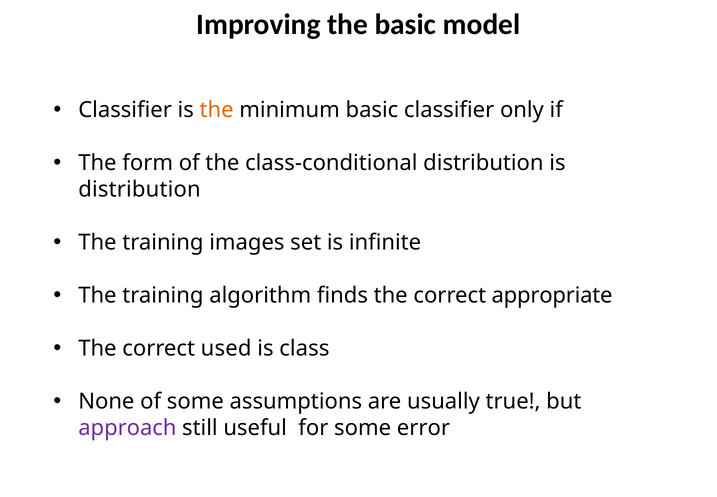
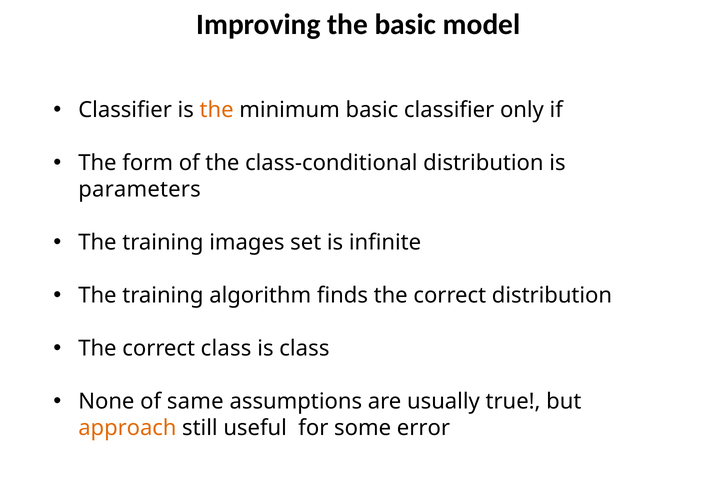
distribution at (140, 189): distribution -> parameters
correct appropriate: appropriate -> distribution
correct used: used -> class
of some: some -> same
approach colour: purple -> orange
